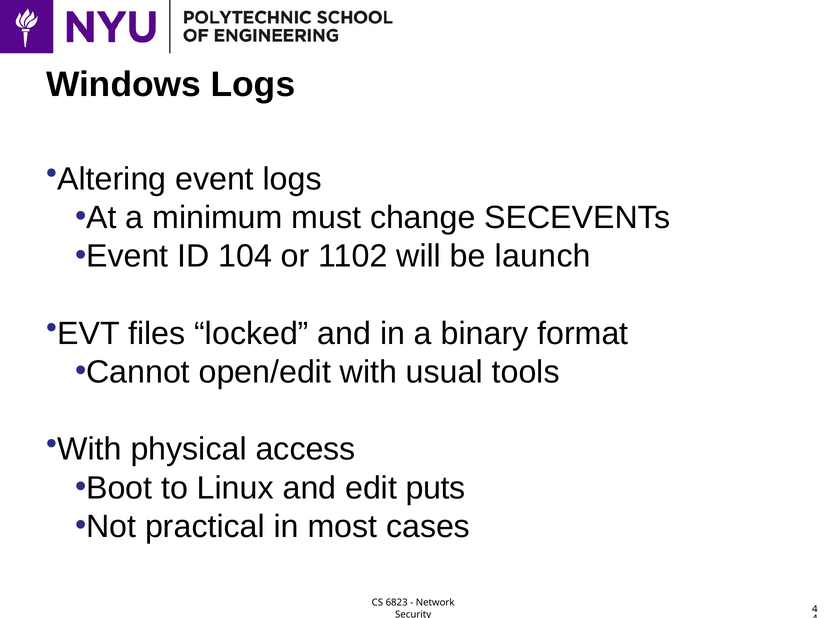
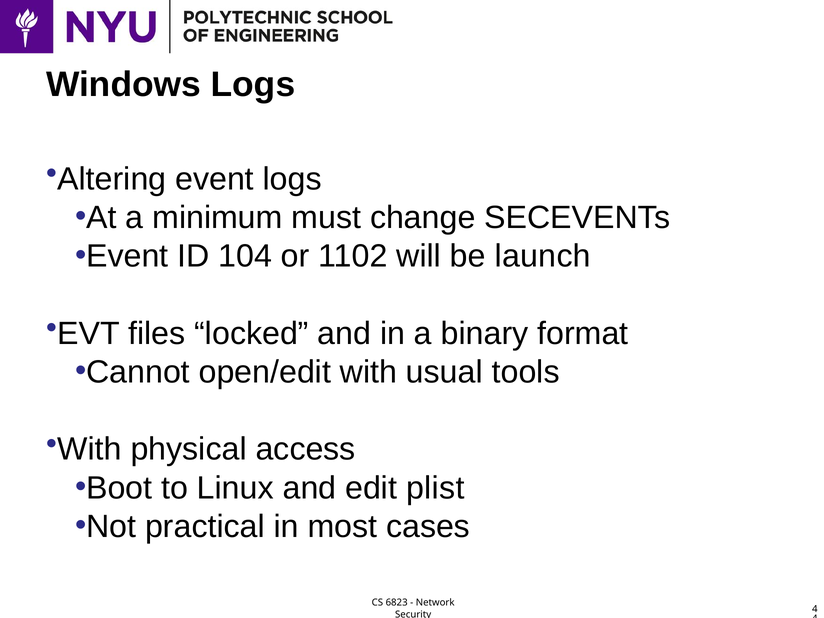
puts: puts -> plist
